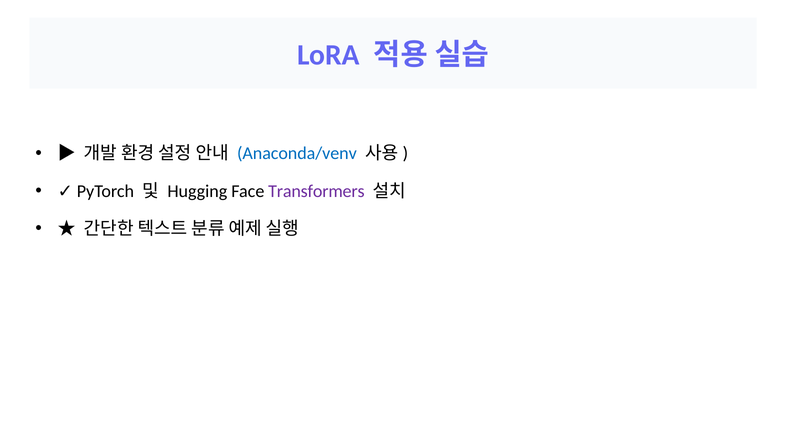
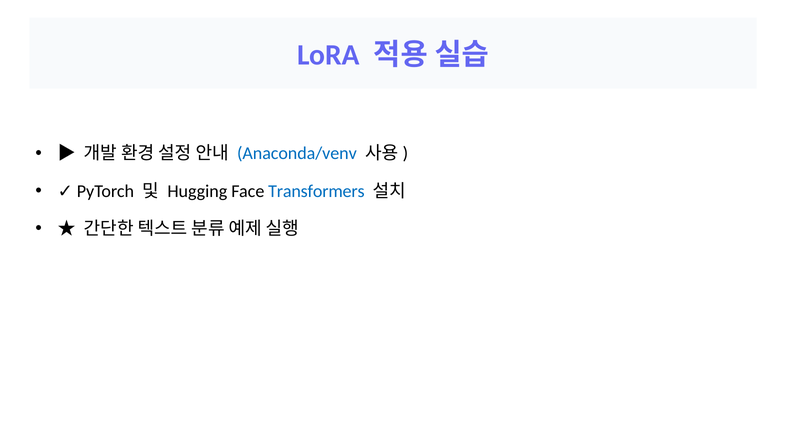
Transformers colour: purple -> blue
